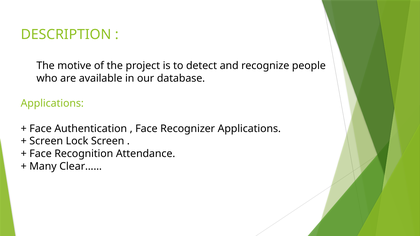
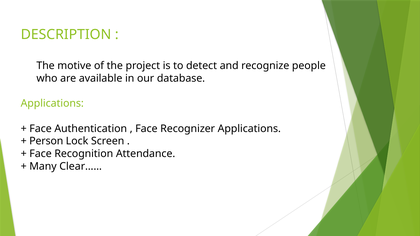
Screen at (46, 141): Screen -> Person
